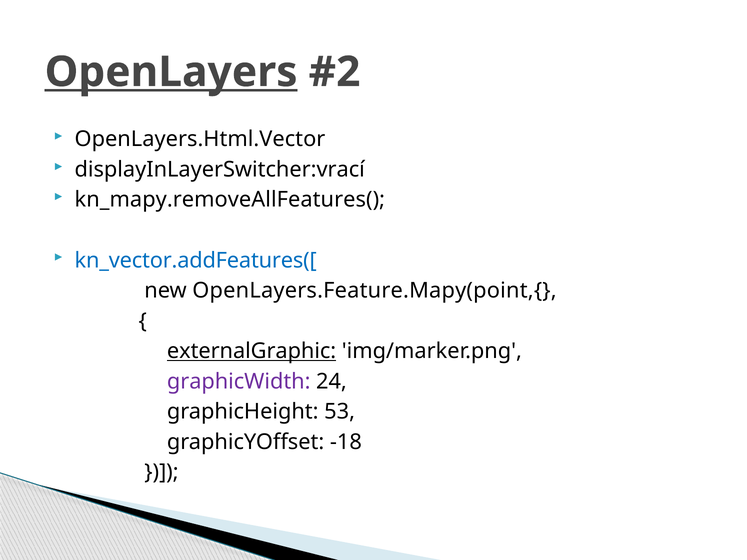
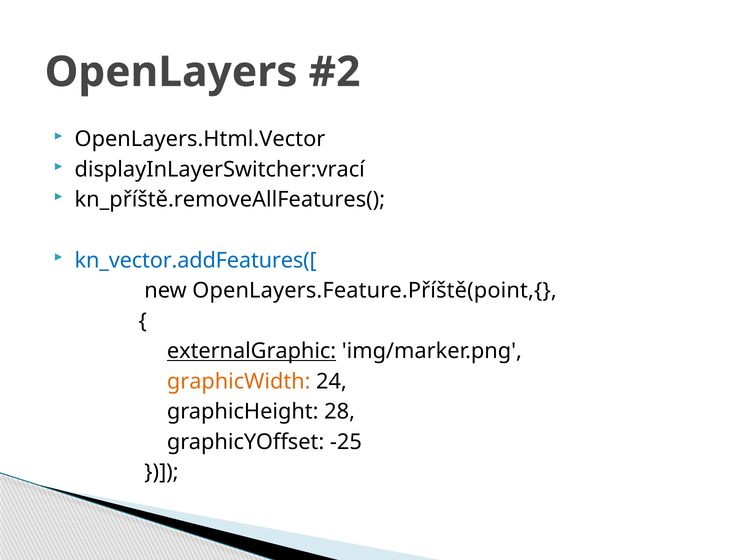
OpenLayers underline: present -> none
kn_mapy.removeAllFeatures(: kn_mapy.removeAllFeatures( -> kn_příště.removeAllFeatures(
OpenLayers.Feature.Mapy(point,{: OpenLayers.Feature.Mapy(point,{ -> OpenLayers.Feature.Příště(point,{
graphicWidth colour: purple -> orange
53: 53 -> 28
-18: -18 -> -25
